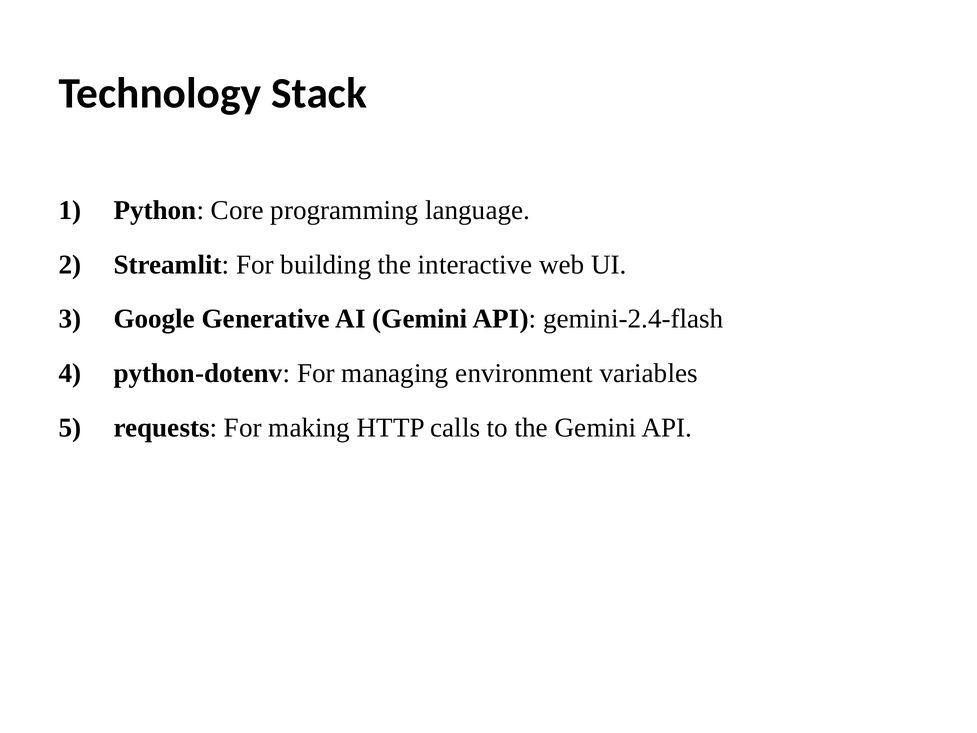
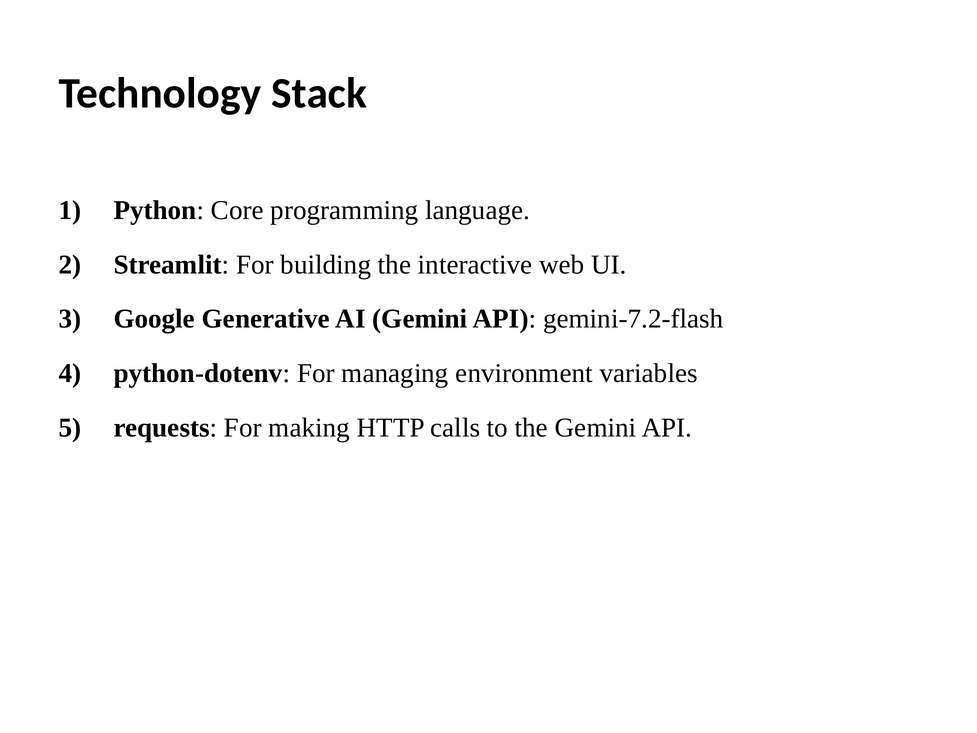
gemini-2.4-flash: gemini-2.4-flash -> gemini-7.2-flash
